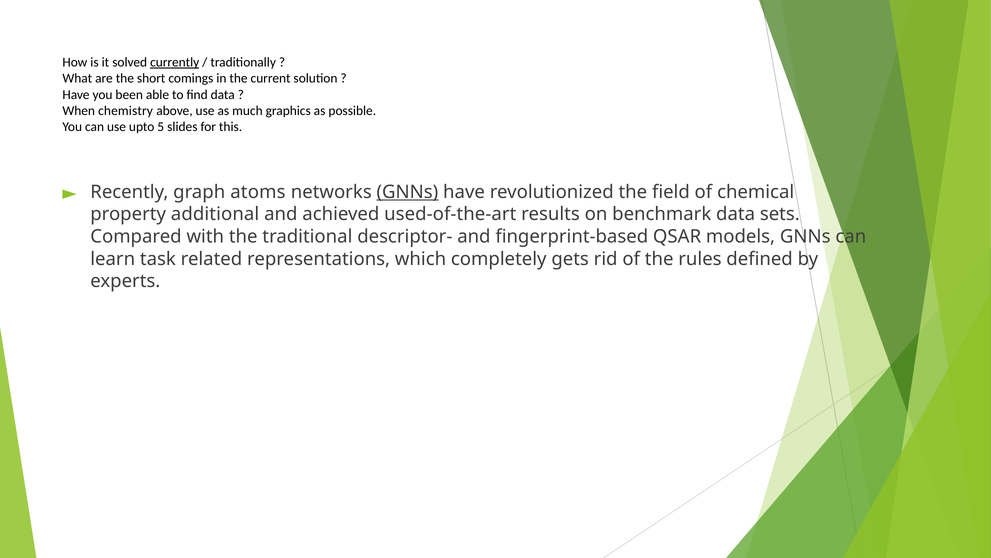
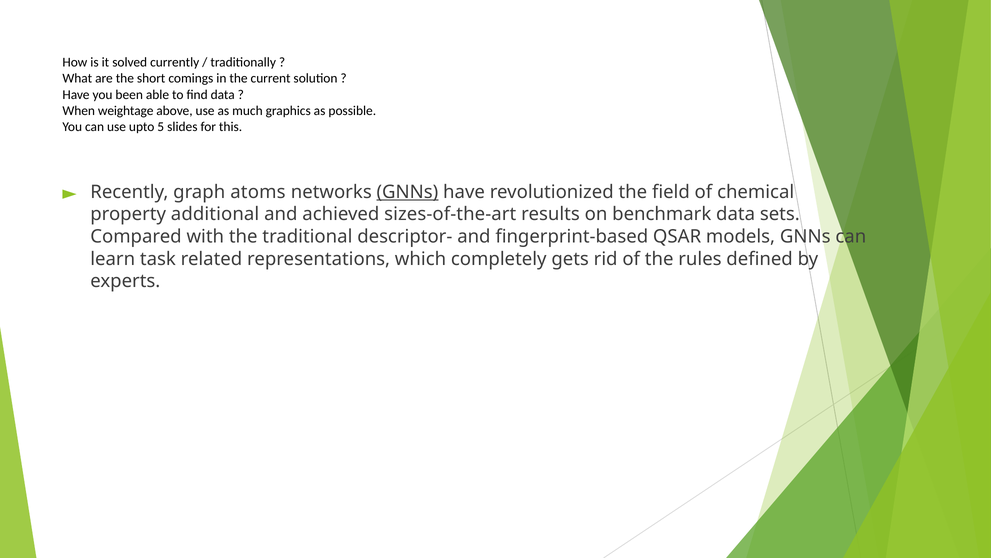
currently underline: present -> none
chemistry: chemistry -> weightage
used-of-the-art: used-of-the-art -> sizes-of-the-art
